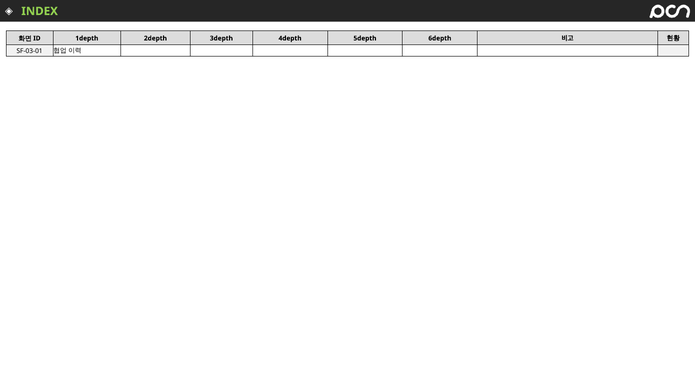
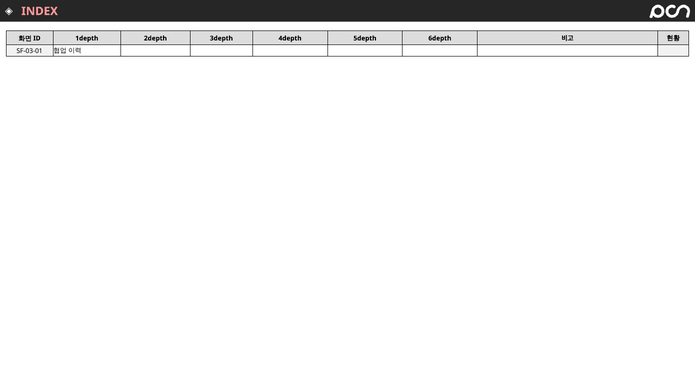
INDEX colour: light green -> pink
